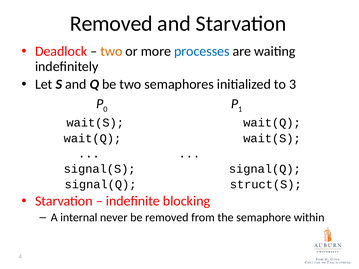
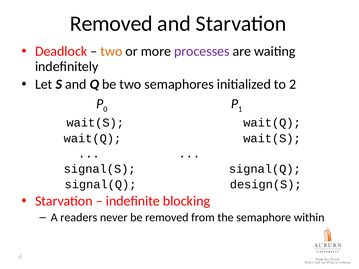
processes colour: blue -> purple
3: 3 -> 2
struct(S: struct(S -> design(S
internal: internal -> readers
